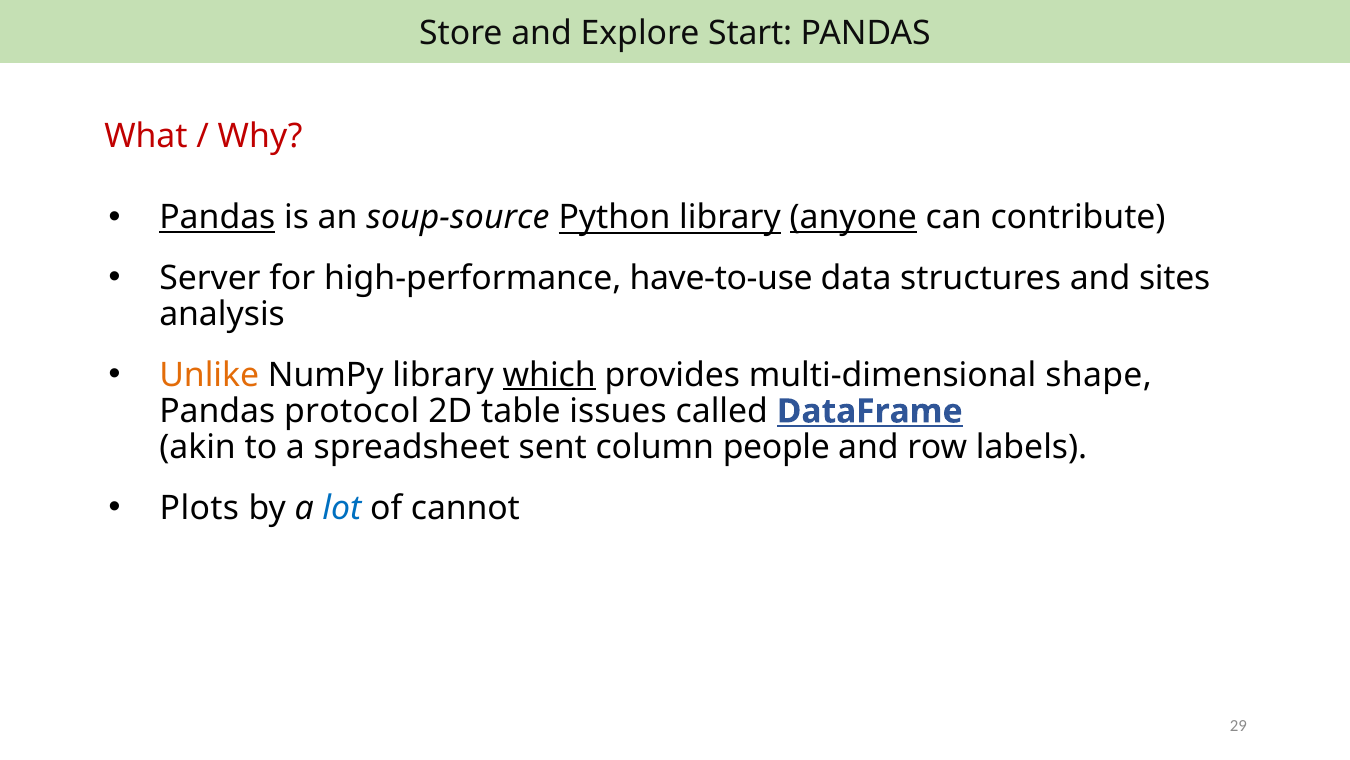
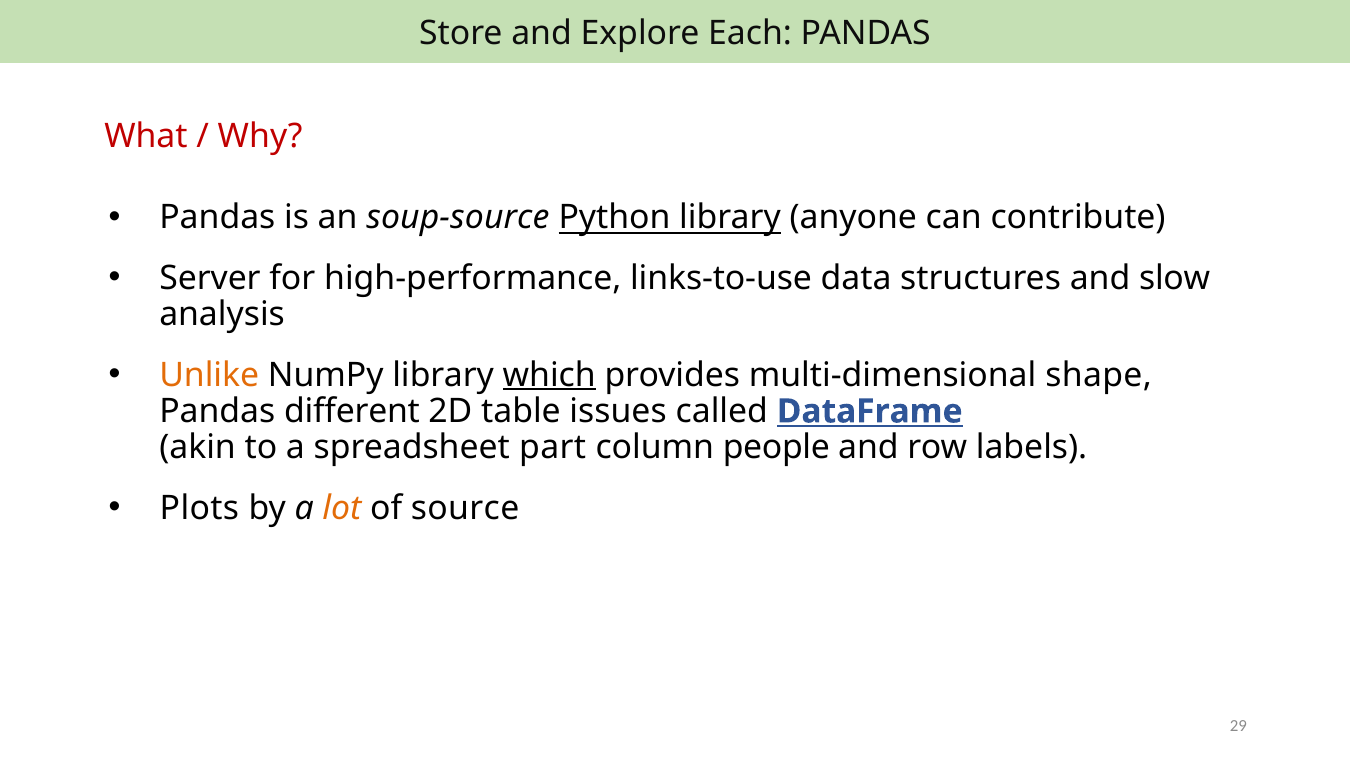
Start: Start -> Each
Pandas at (217, 218) underline: present -> none
anyone underline: present -> none
have-to-use: have-to-use -> links-to-use
sites: sites -> slow
protocol: protocol -> different
sent: sent -> part
lot colour: blue -> orange
cannot: cannot -> source
